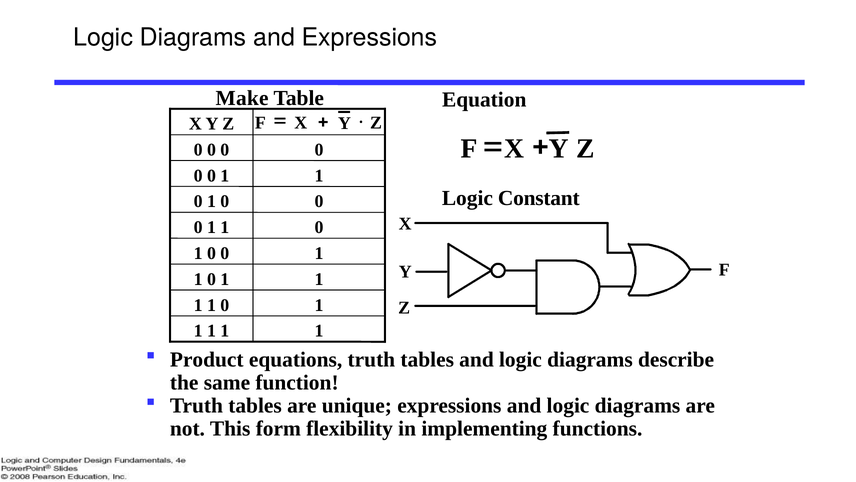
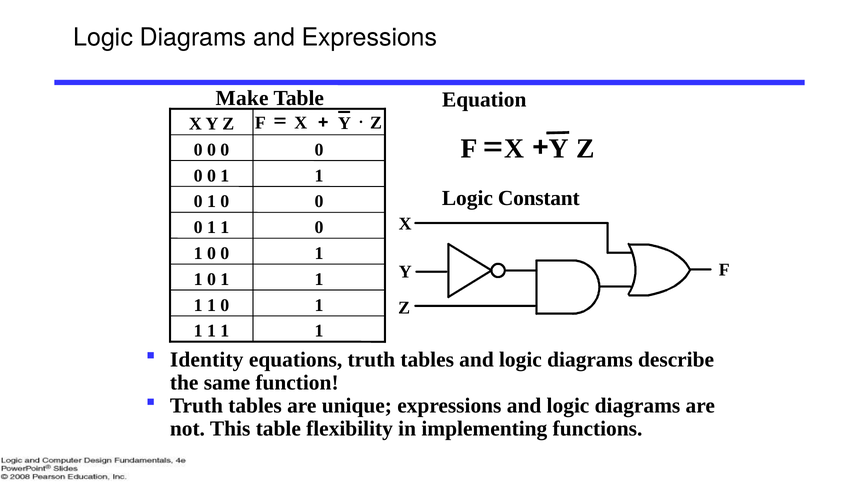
Product: Product -> Identity
This form: form -> table
